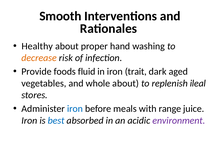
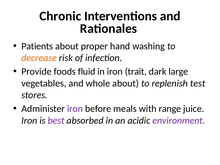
Smooth: Smooth -> Chronic
Healthy: Healthy -> Patients
aged: aged -> large
ileal: ileal -> test
iron at (75, 109) colour: blue -> purple
best colour: blue -> purple
